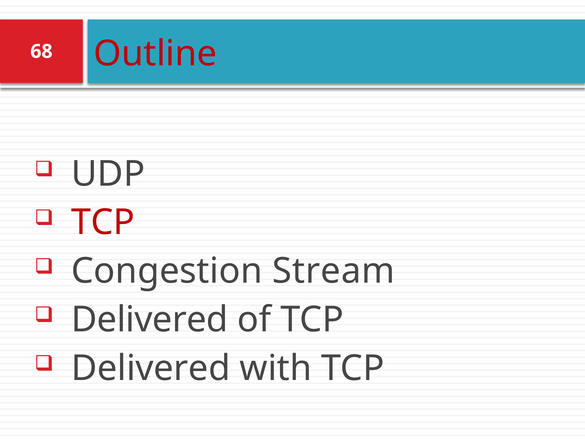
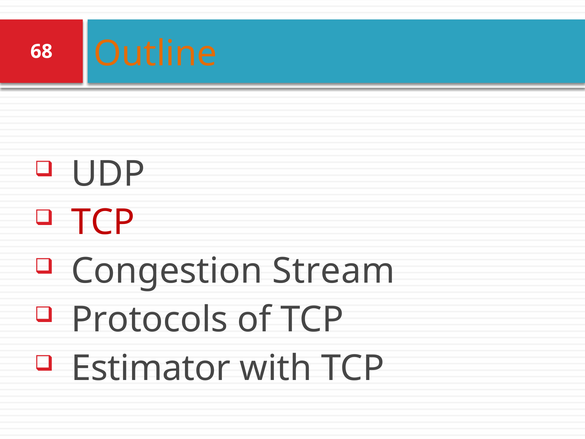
Outline colour: red -> orange
Delivered at (150, 319): Delivered -> Protocols
Delivered at (151, 368): Delivered -> Estimator
